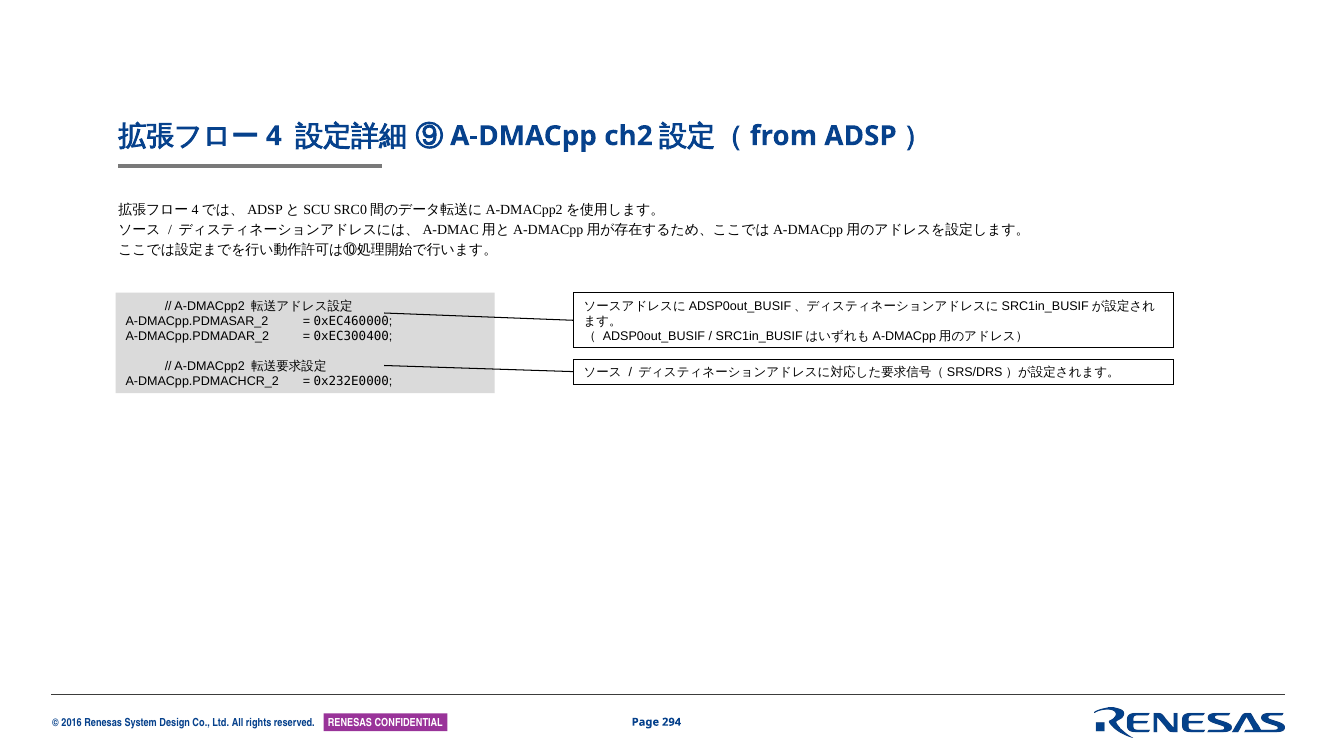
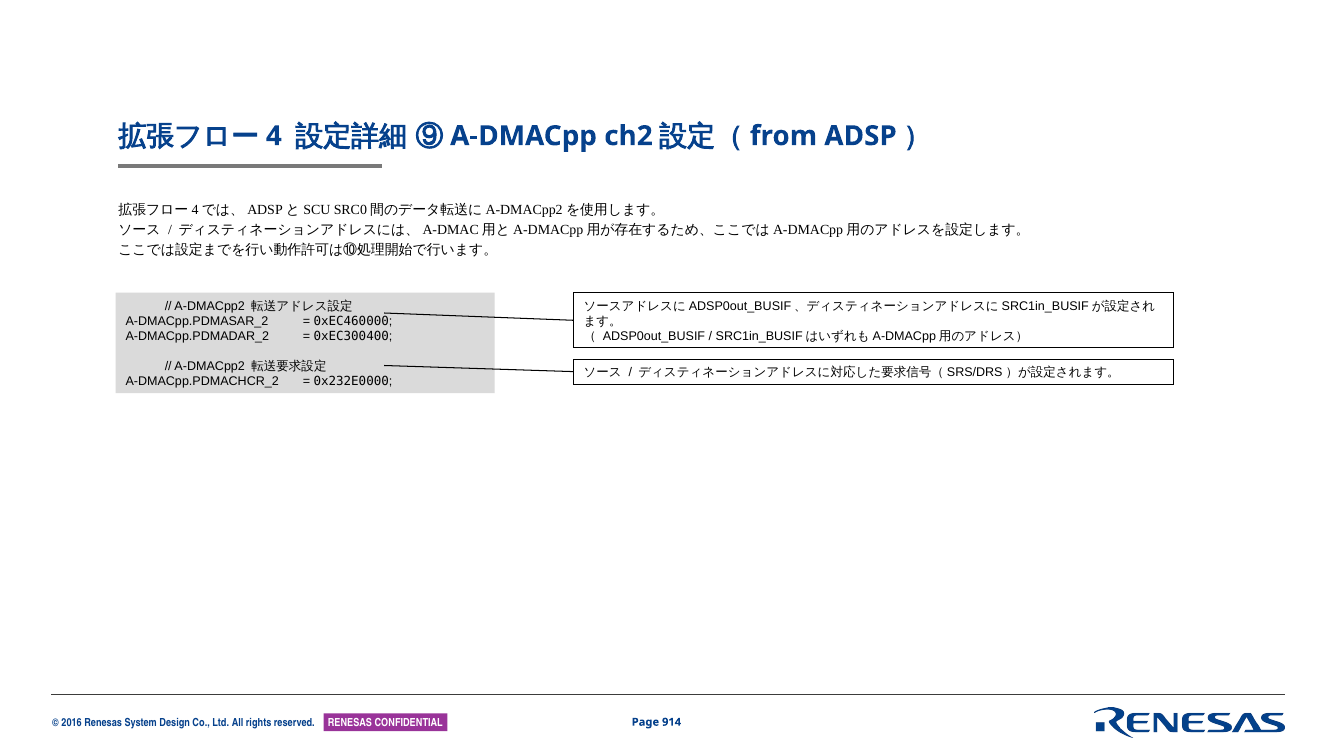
294: 294 -> 914
